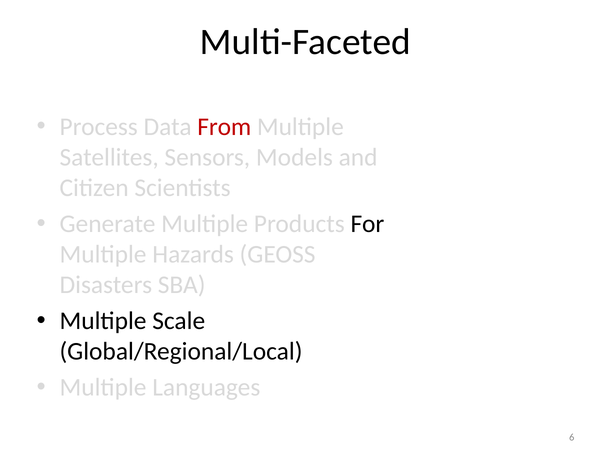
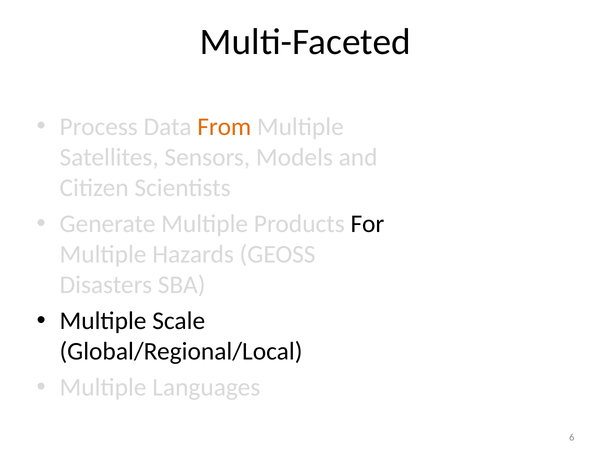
From colour: red -> orange
